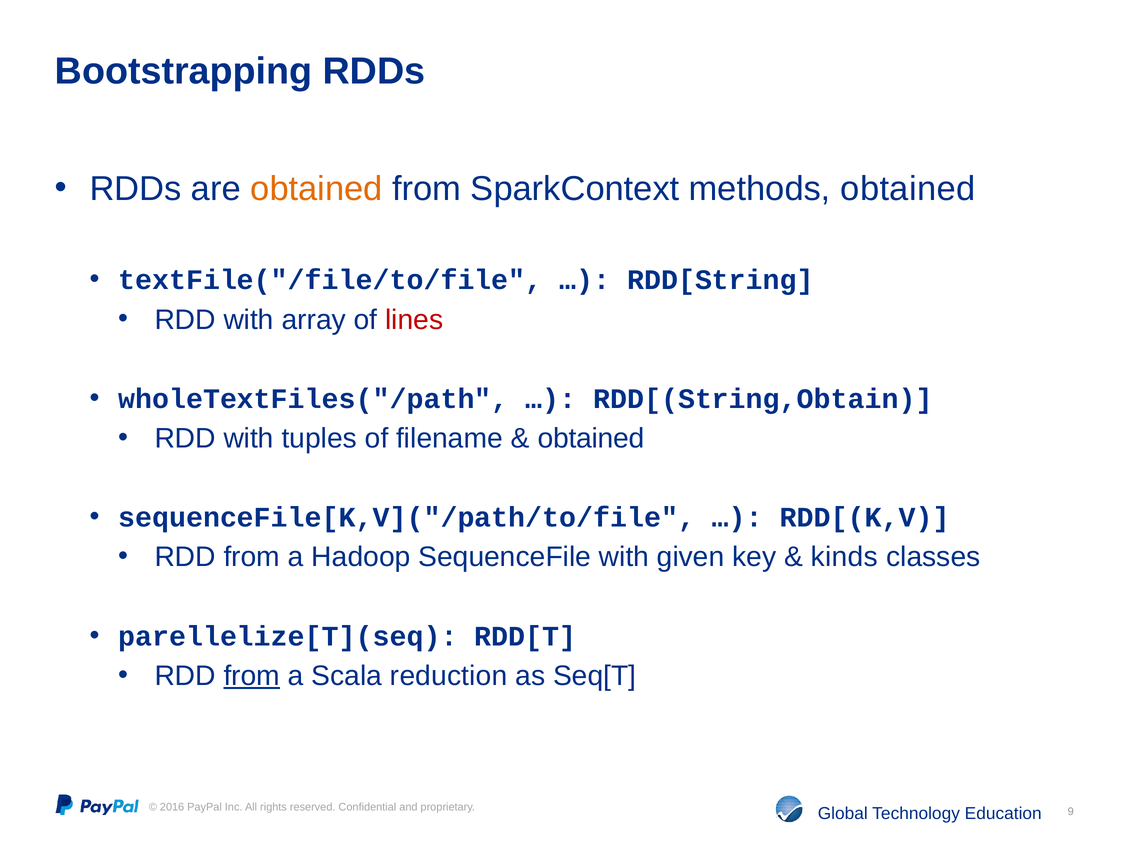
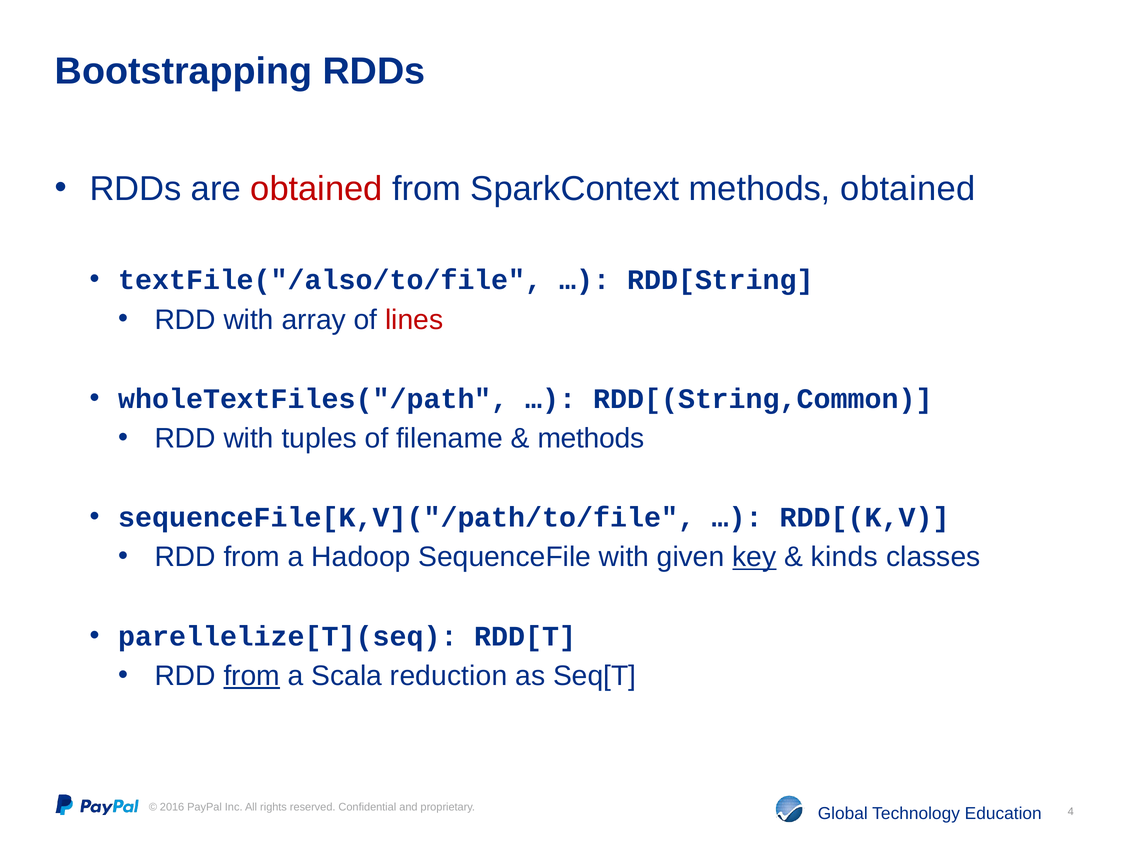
obtained at (316, 189) colour: orange -> red
textFile("/file/to/file: textFile("/file/to/file -> textFile("/also/to/file
RDD[(String,Obtain: RDD[(String,Obtain -> RDD[(String,Common
obtained at (591, 439): obtained -> methods
key underline: none -> present
9: 9 -> 4
